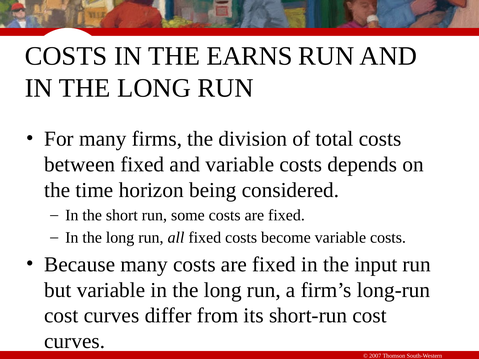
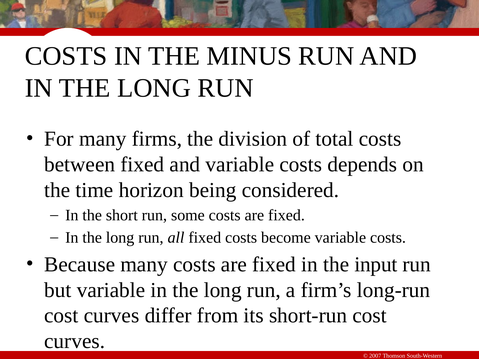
EARNS: EARNS -> MINUS
